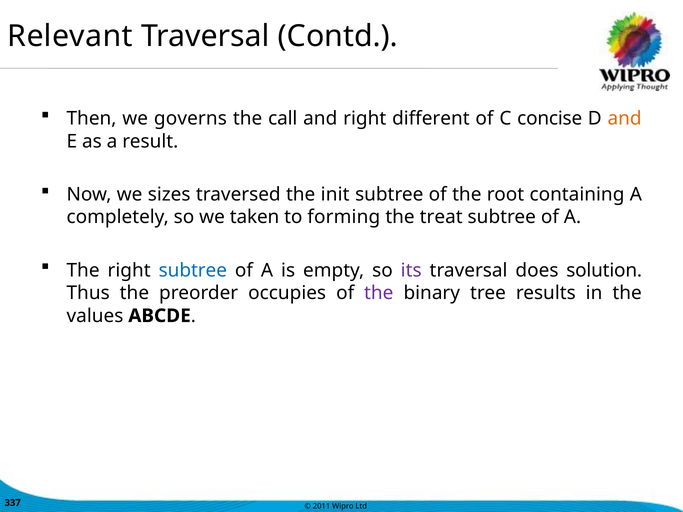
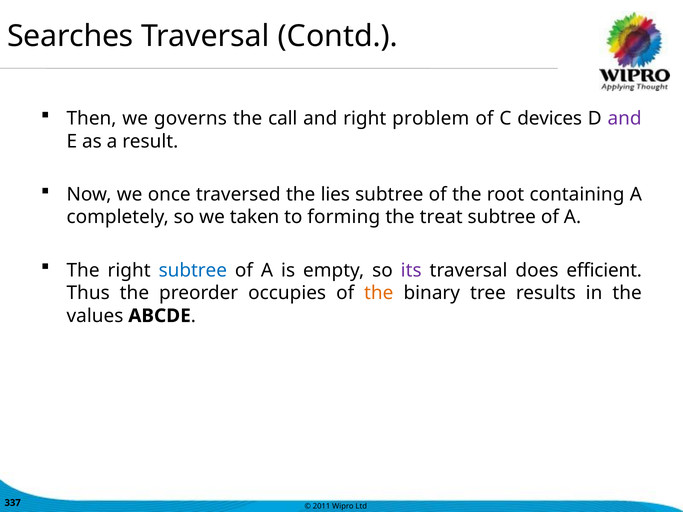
Relevant: Relevant -> Searches
different: different -> problem
concise: concise -> devices
and at (625, 119) colour: orange -> purple
sizes: sizes -> once
init: init -> lies
solution: solution -> efficient
the at (379, 293) colour: purple -> orange
